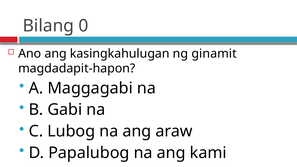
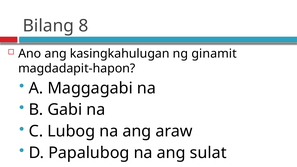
0: 0 -> 8
kami: kami -> sulat
